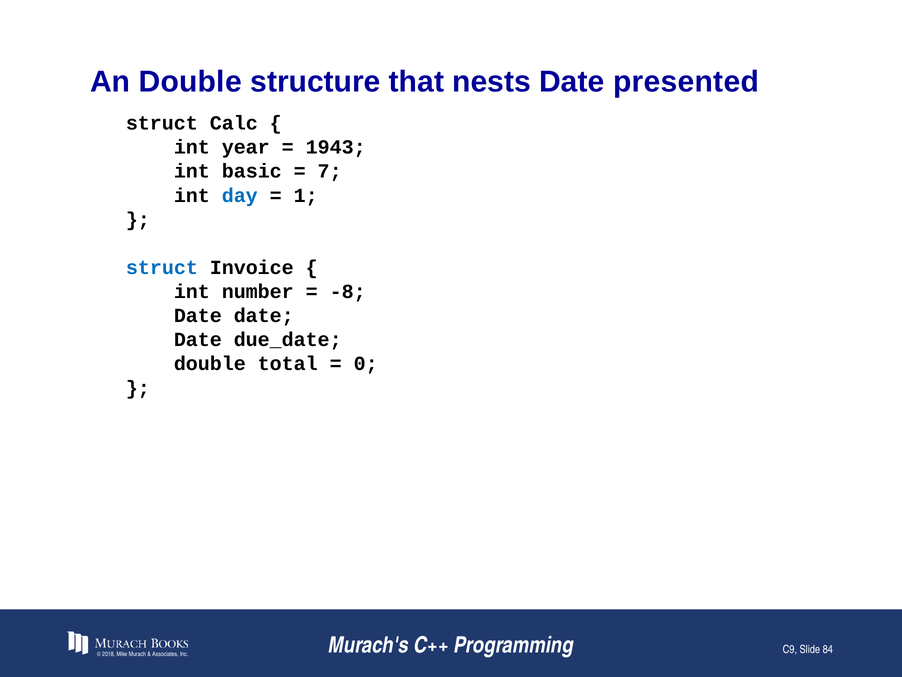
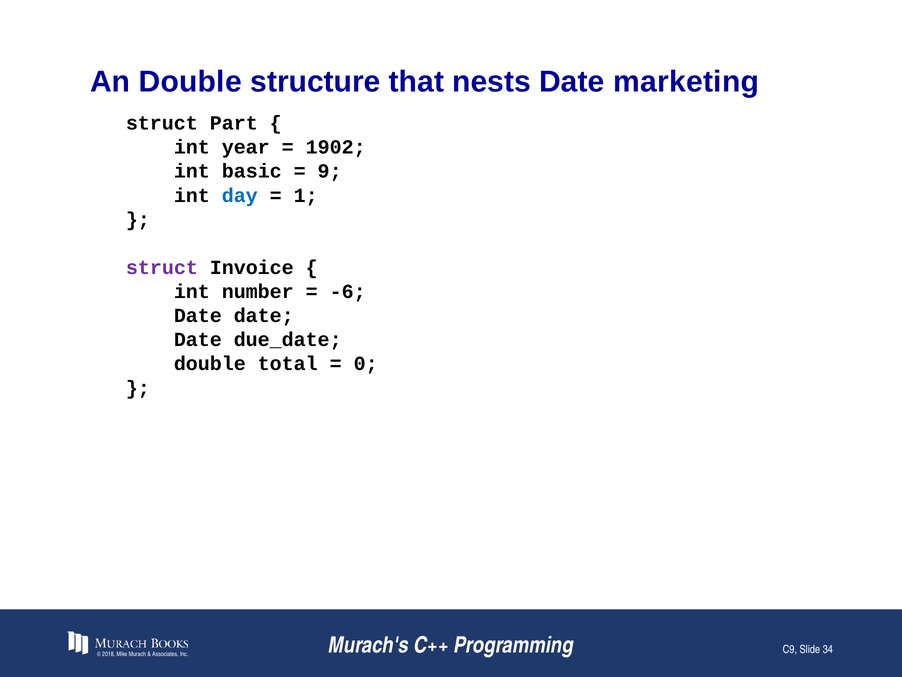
presented: presented -> marketing
Calc: Calc -> Part
1943: 1943 -> 1902
7: 7 -> 9
struct at (162, 267) colour: blue -> purple
-8: -8 -> -6
84: 84 -> 34
